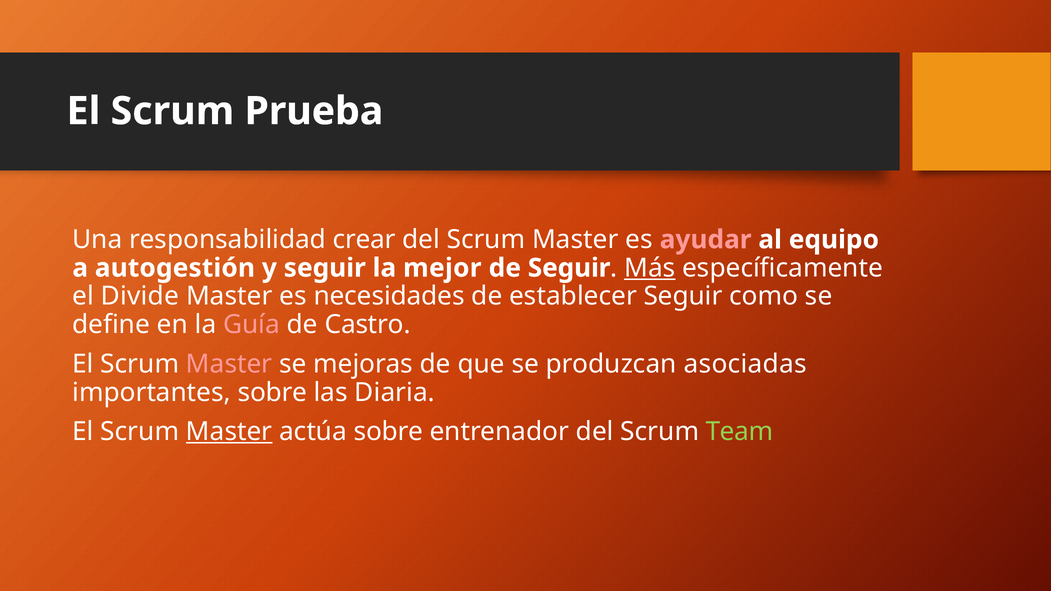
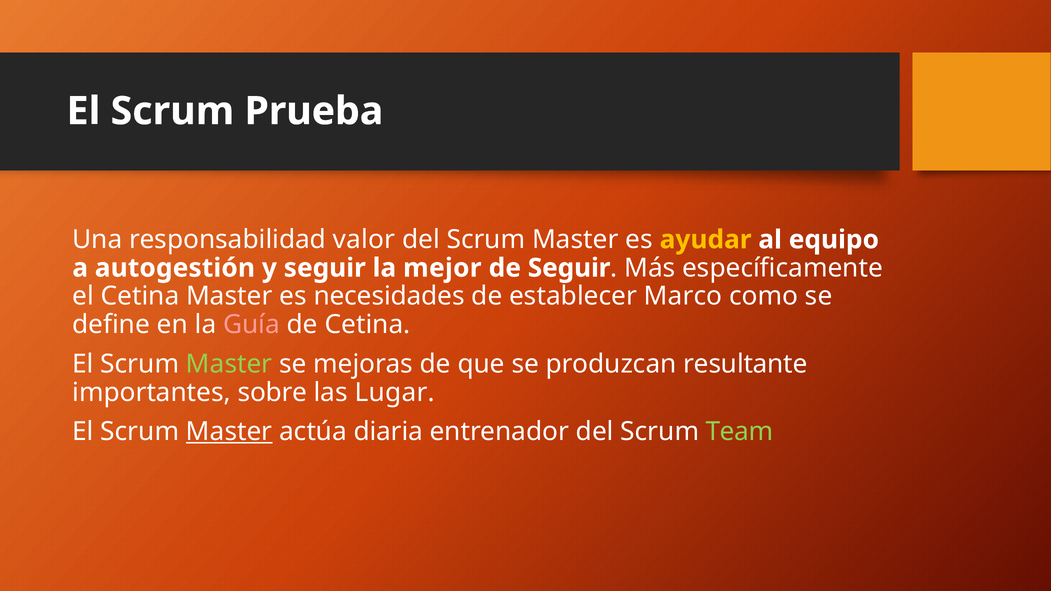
crear: crear -> valor
ayudar colour: pink -> yellow
Más underline: present -> none
el Divide: Divide -> Cetina
establecer Seguir: Seguir -> Marco
de Castro: Castro -> Cetina
Master at (229, 364) colour: pink -> light green
asociadas: asociadas -> resultante
Diaria: Diaria -> Lugar
actúa sobre: sobre -> diaria
